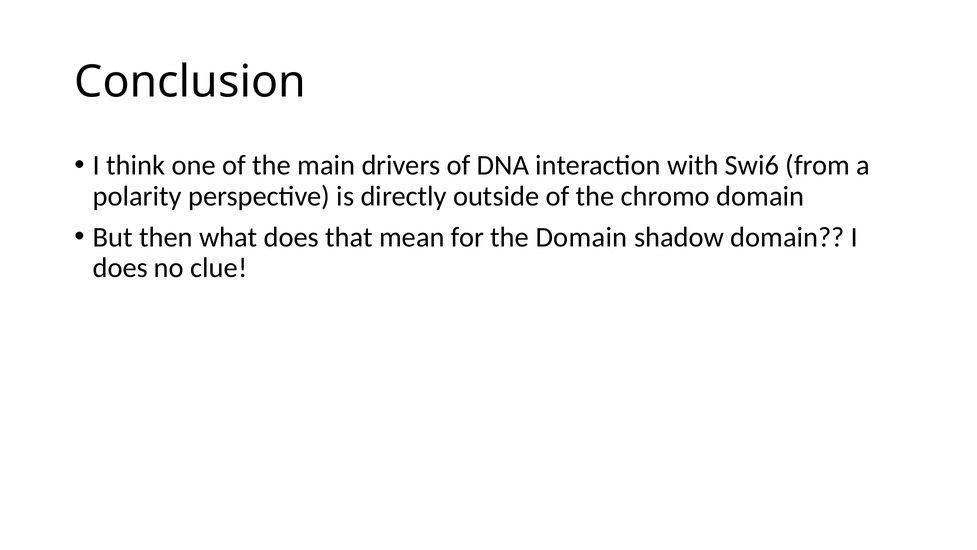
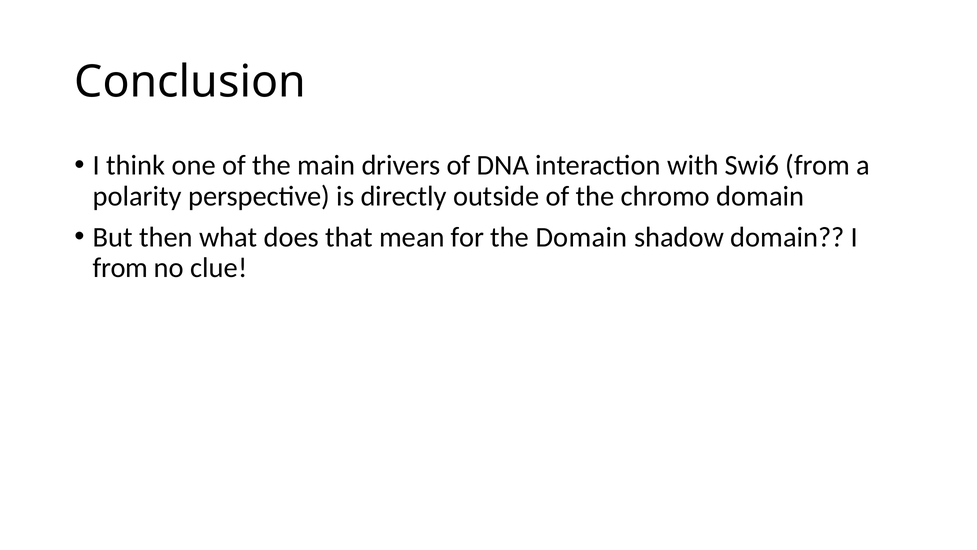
does at (120, 268): does -> from
